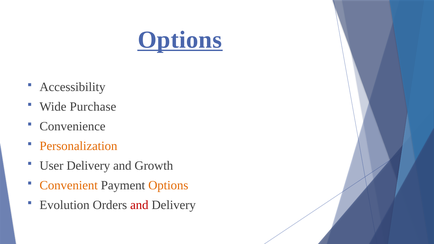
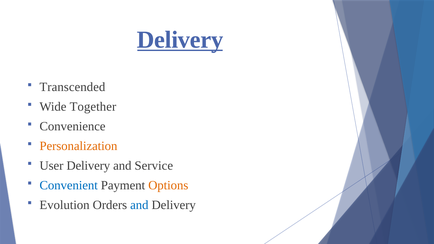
Options at (180, 40): Options -> Delivery
Accessibility: Accessibility -> Transcended
Purchase: Purchase -> Together
Growth: Growth -> Service
Convenient colour: orange -> blue
and at (139, 205) colour: red -> blue
